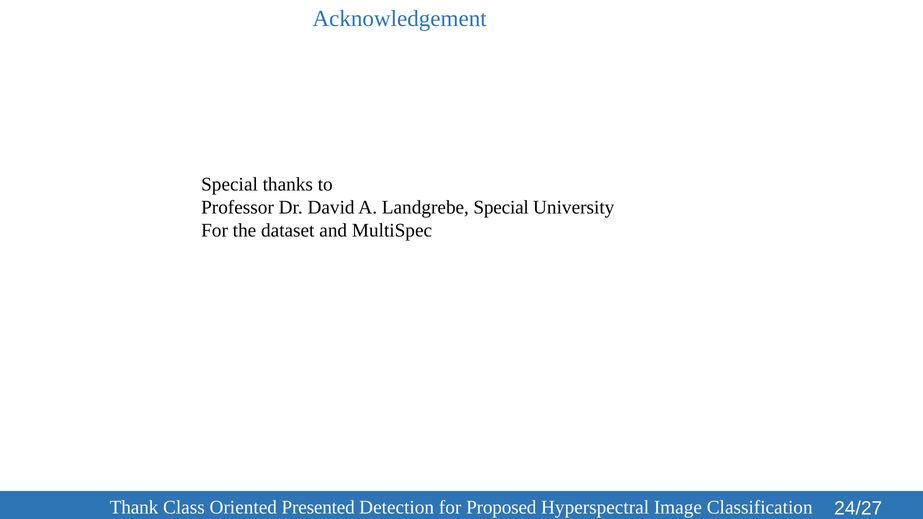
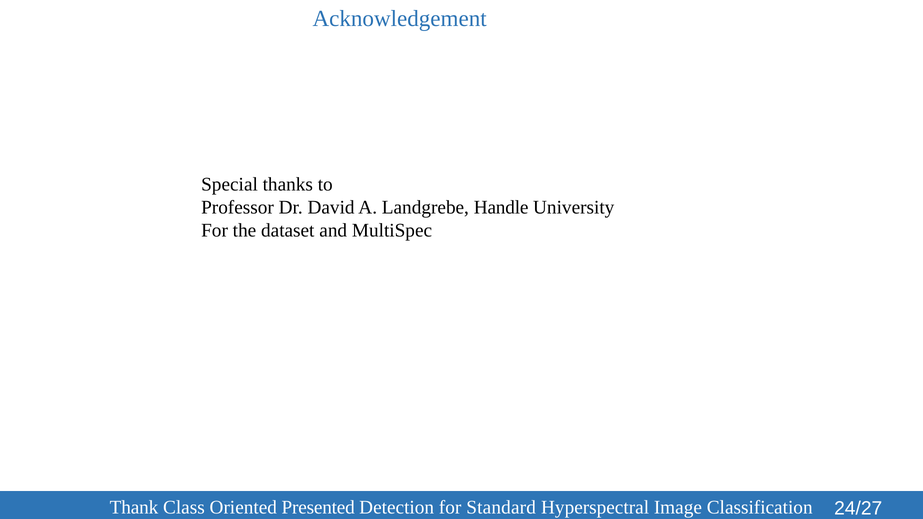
Landgrebe Special: Special -> Handle
Proposed: Proposed -> Standard
